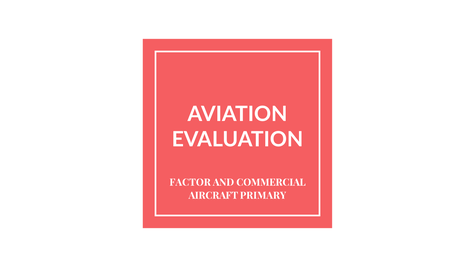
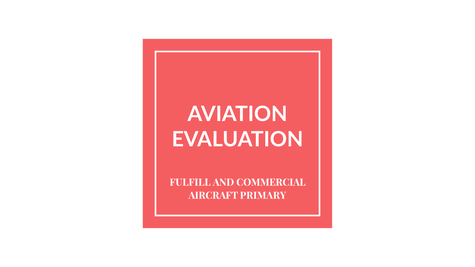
FACTOR: FACTOR -> FULFILL
